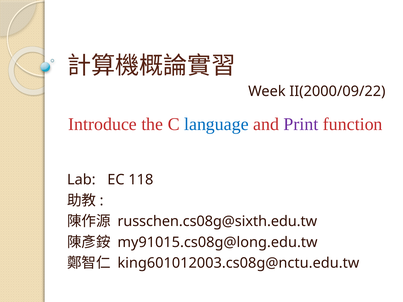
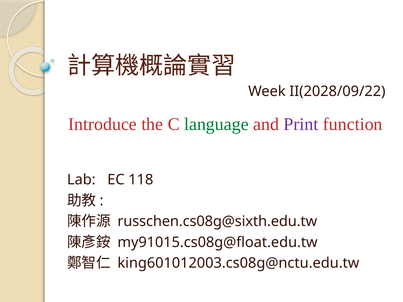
II(2000/09/22: II(2000/09/22 -> II(2028/09/22
language colour: blue -> green
my91015.cs08g@long.edu.tw: my91015.cs08g@long.edu.tw -> my91015.cs08g@float.edu.tw
